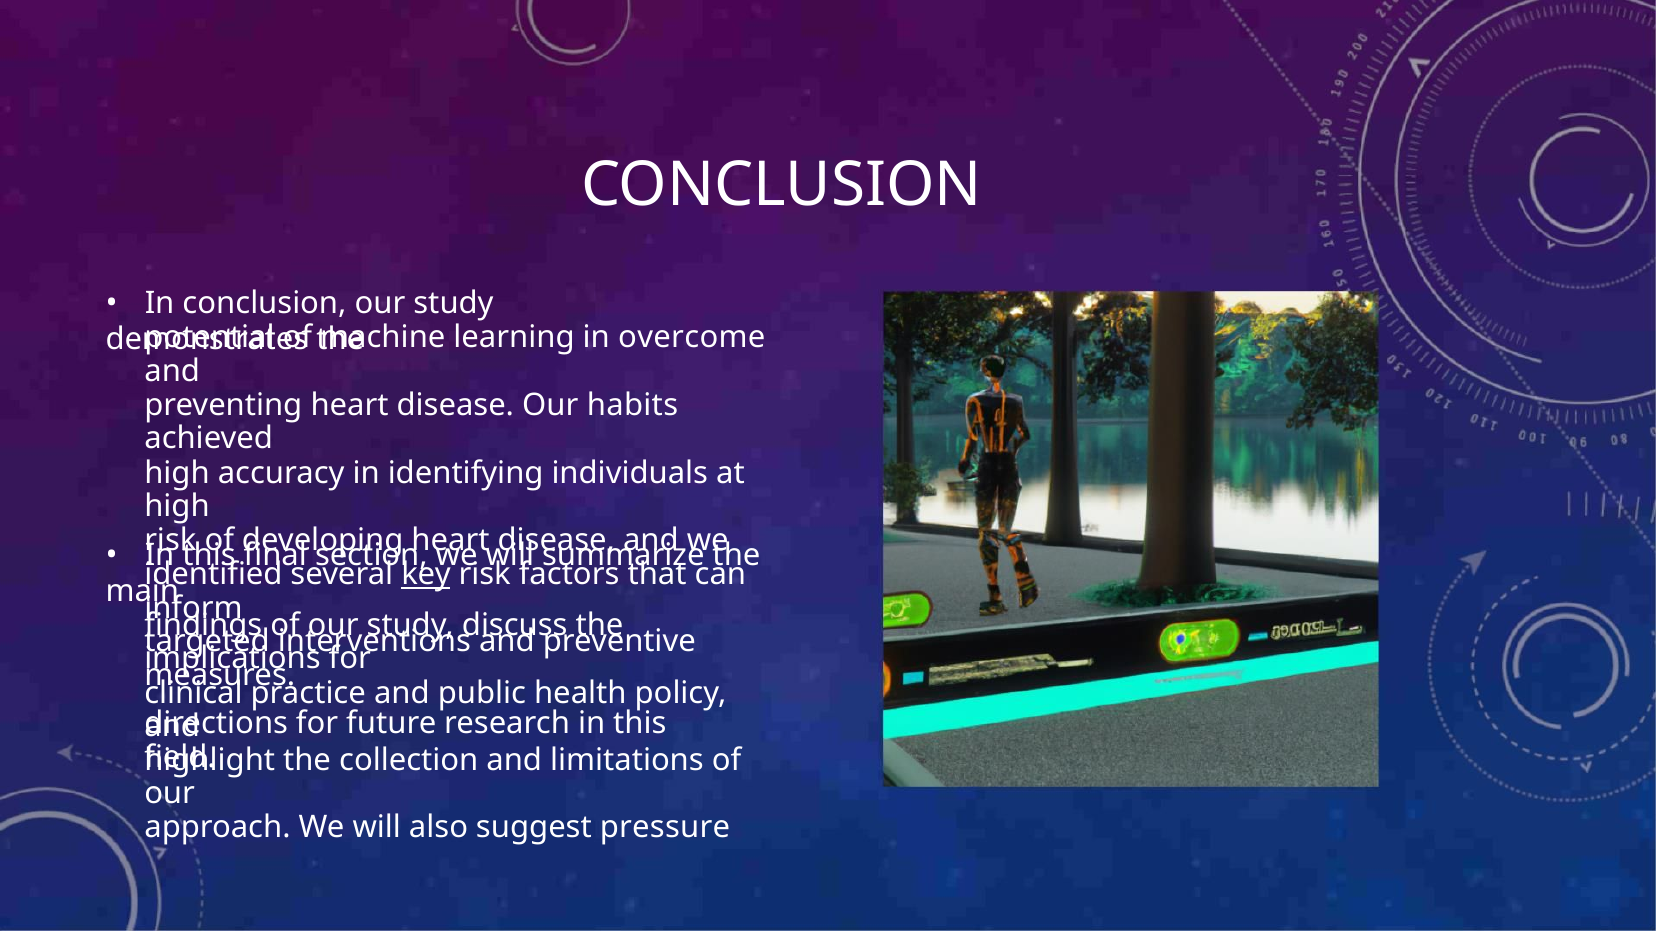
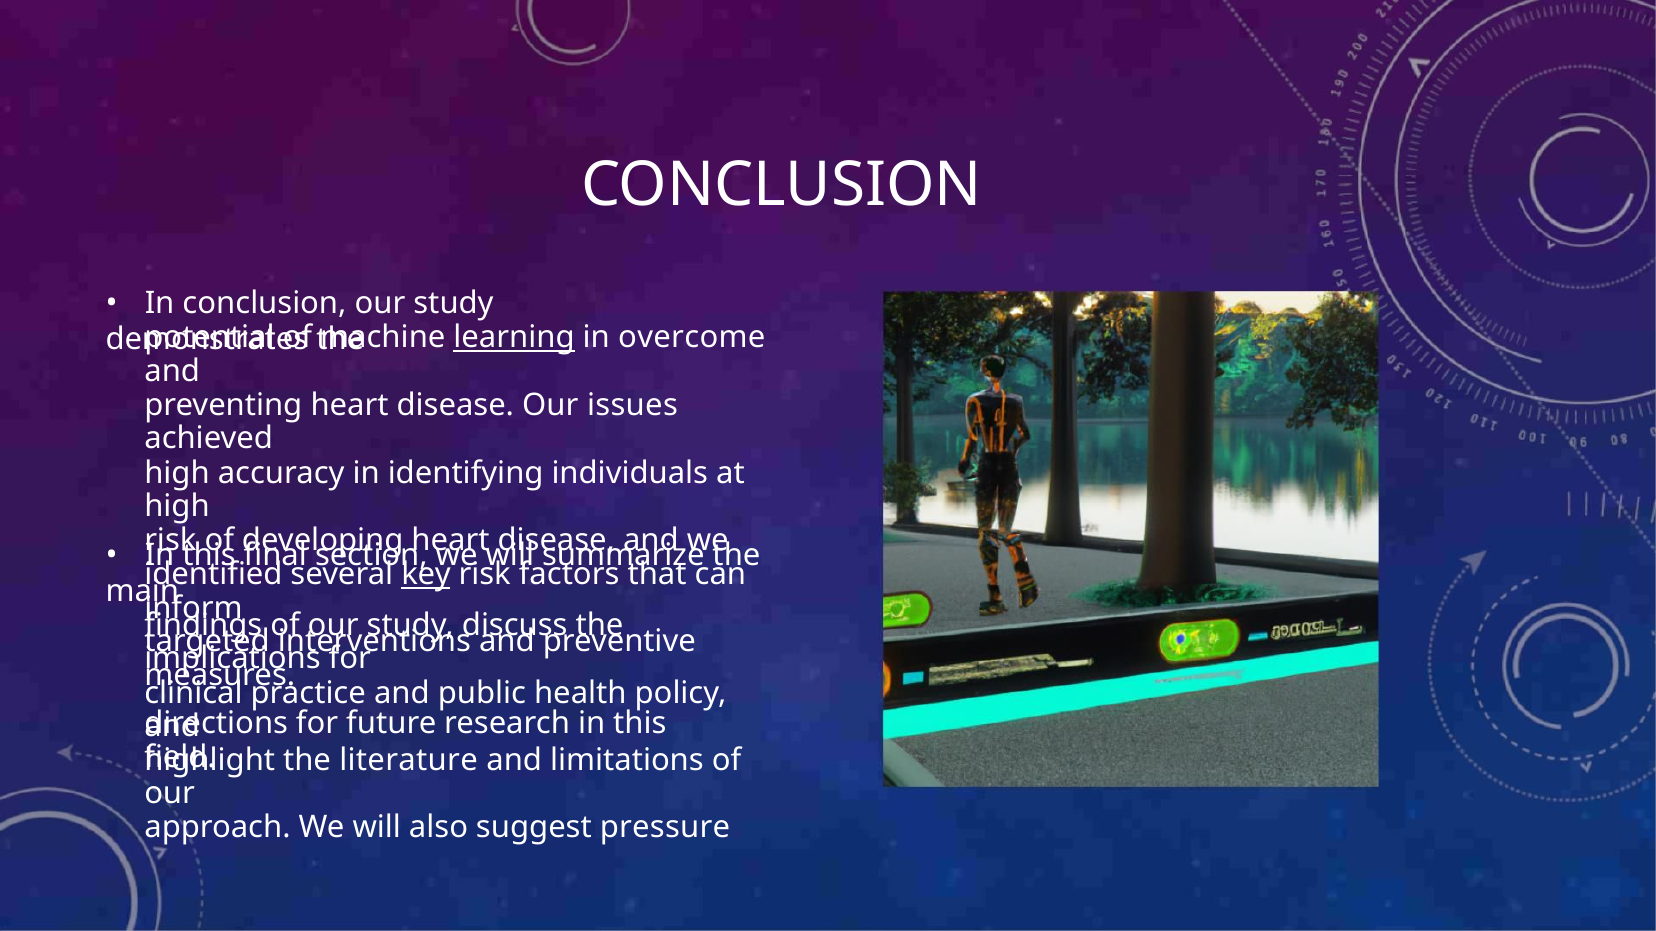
learning underline: none -> present
habits: habits -> issues
collection: collection -> literature
